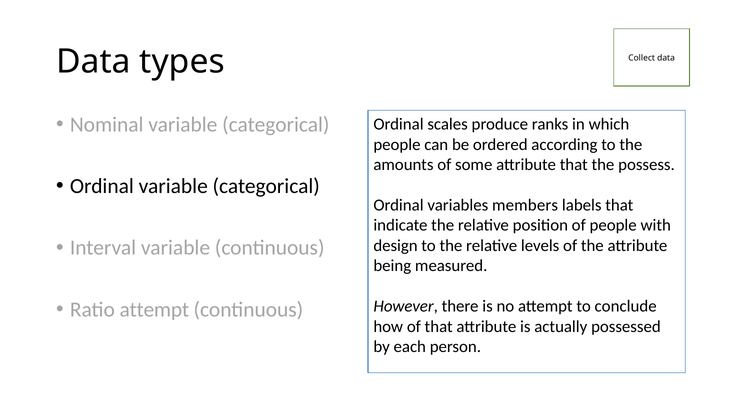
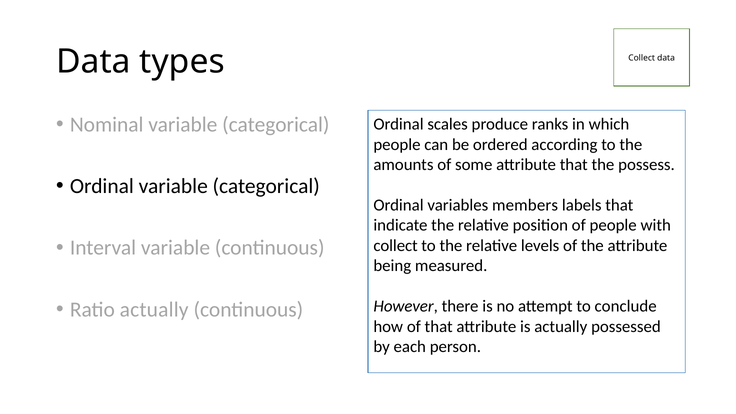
design at (396, 246): design -> collect
Ratio attempt: attempt -> actually
